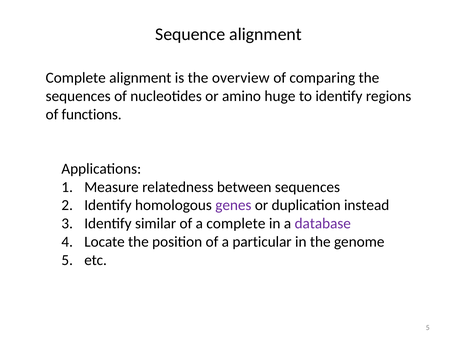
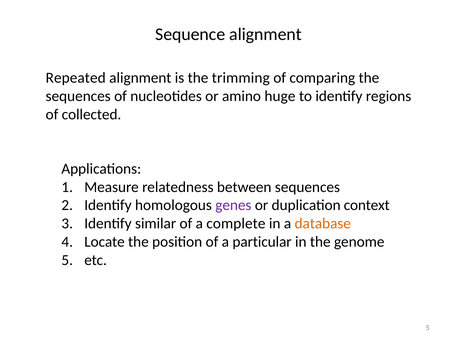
Complete at (76, 78): Complete -> Repeated
overview: overview -> trimming
functions: functions -> collected
instead: instead -> context
database colour: purple -> orange
